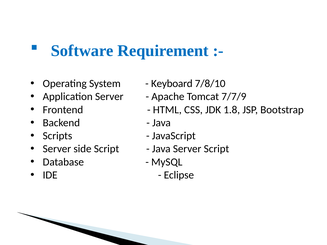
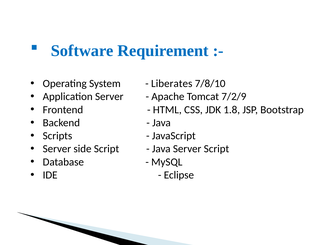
Keyboard: Keyboard -> Liberates
7/7/9: 7/7/9 -> 7/2/9
